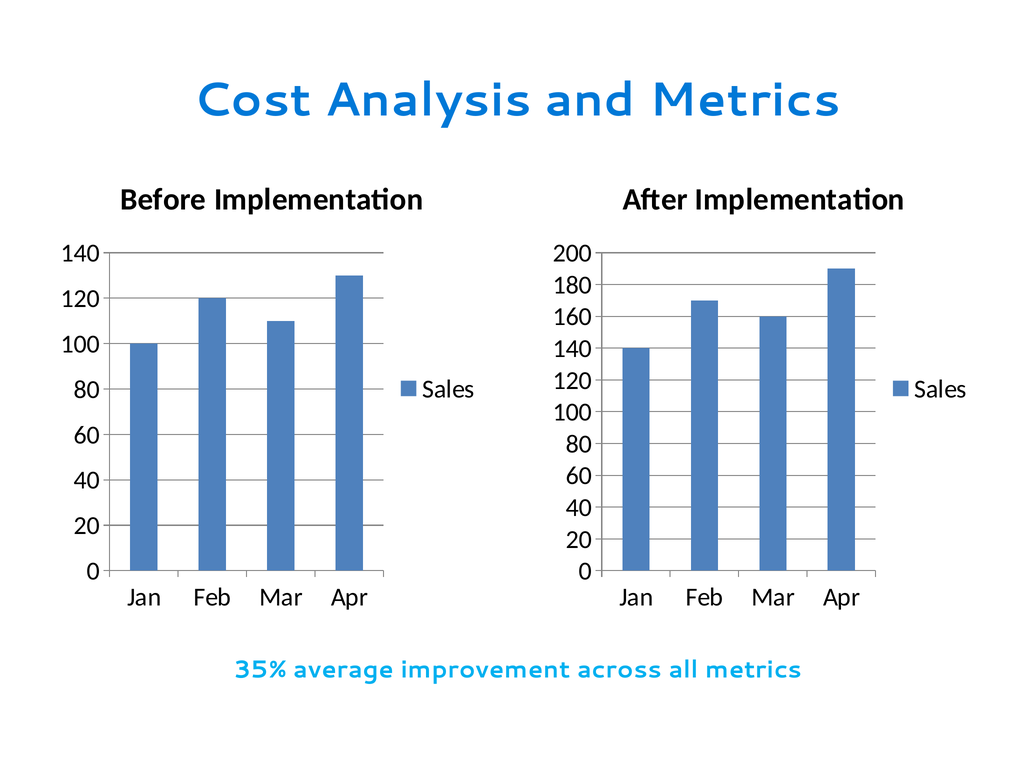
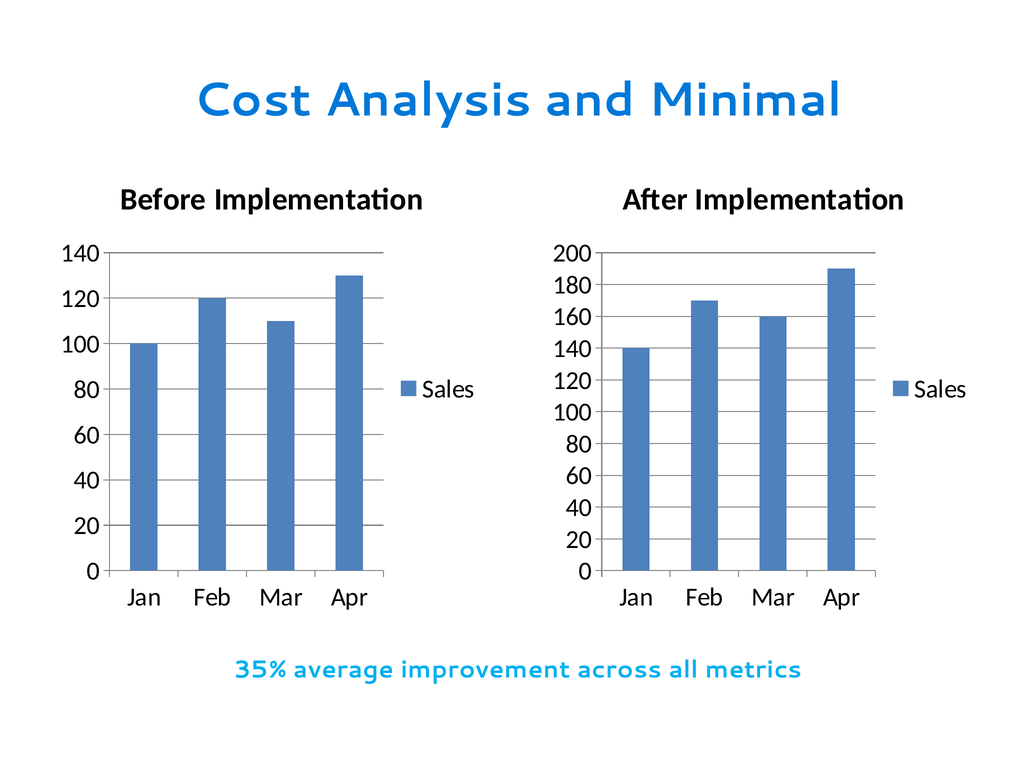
and Metrics: Metrics -> Minimal
